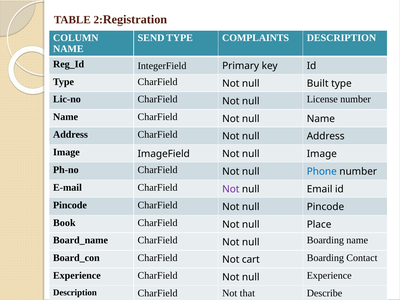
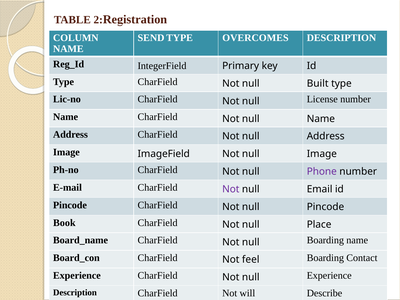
COMPLAINTS: COMPLAINTS -> OVERCOMES
Phone colour: blue -> purple
cart: cart -> feel
that: that -> will
